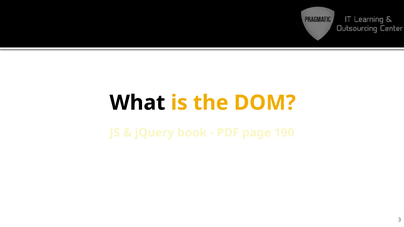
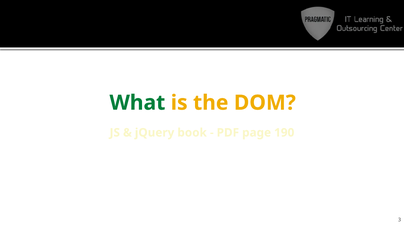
What colour: black -> green
